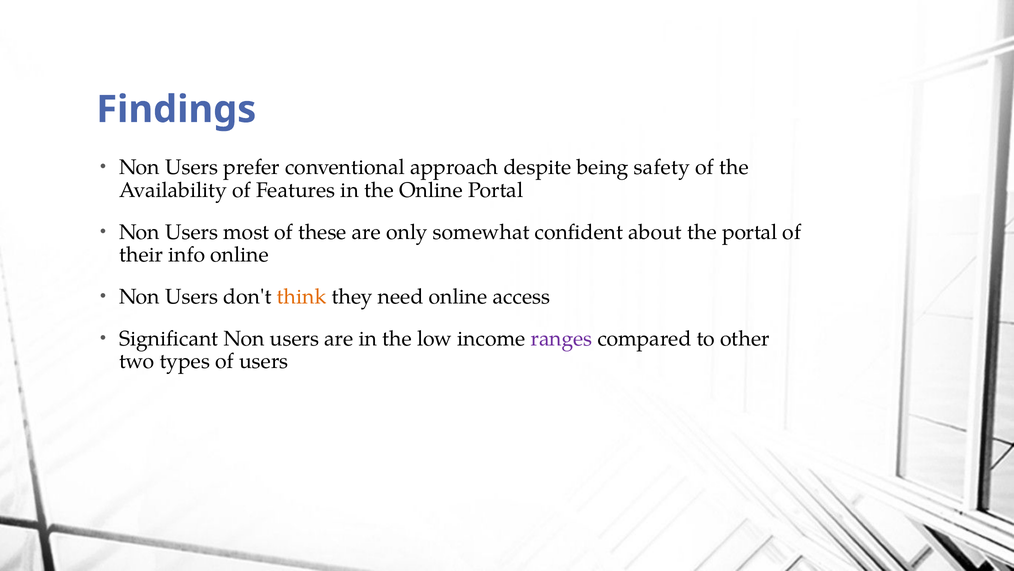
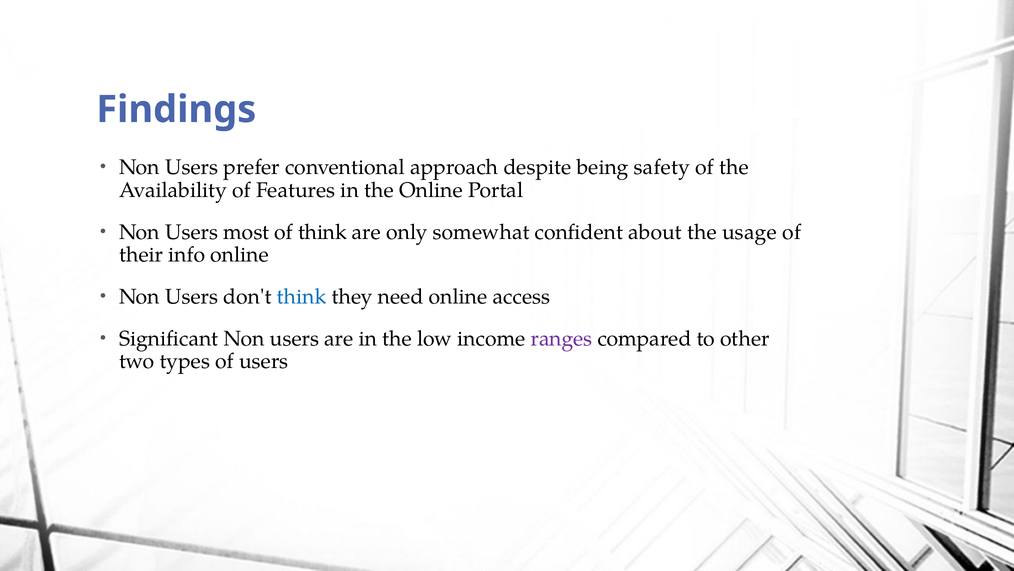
of these: these -> think
the portal: portal -> usage
think at (301, 297) colour: orange -> blue
